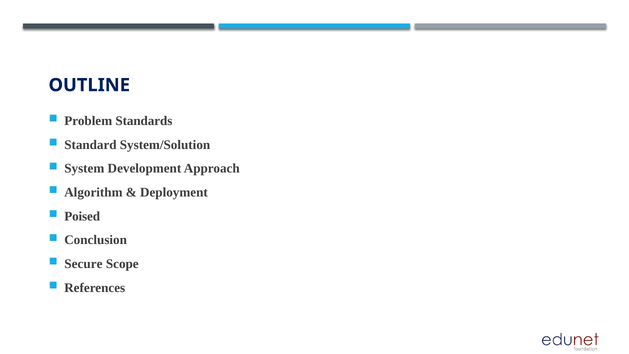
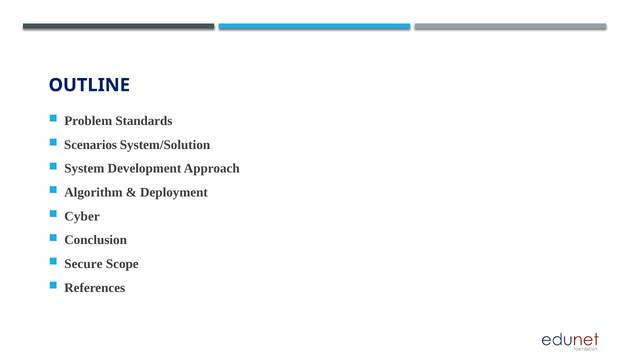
Standard: Standard -> Scenarios
Poised: Poised -> Cyber
